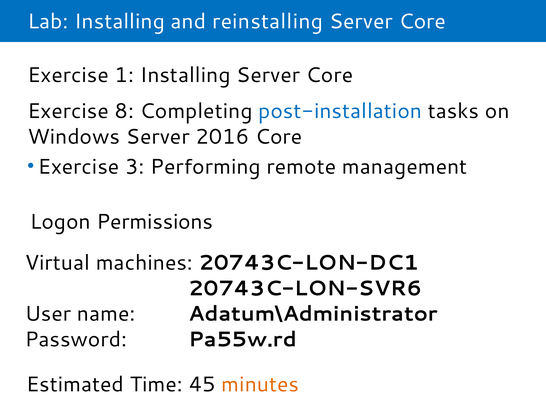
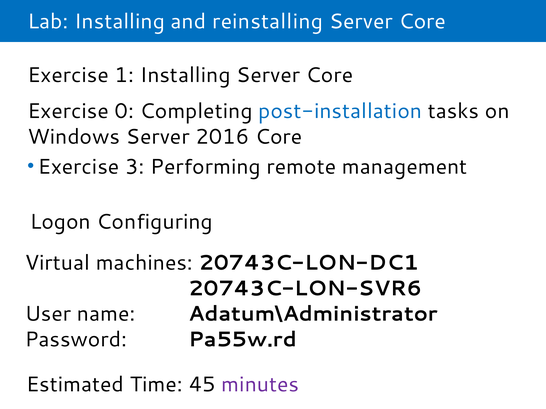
8: 8 -> 0
Permissions: Permissions -> Configuring
minutes colour: orange -> purple
